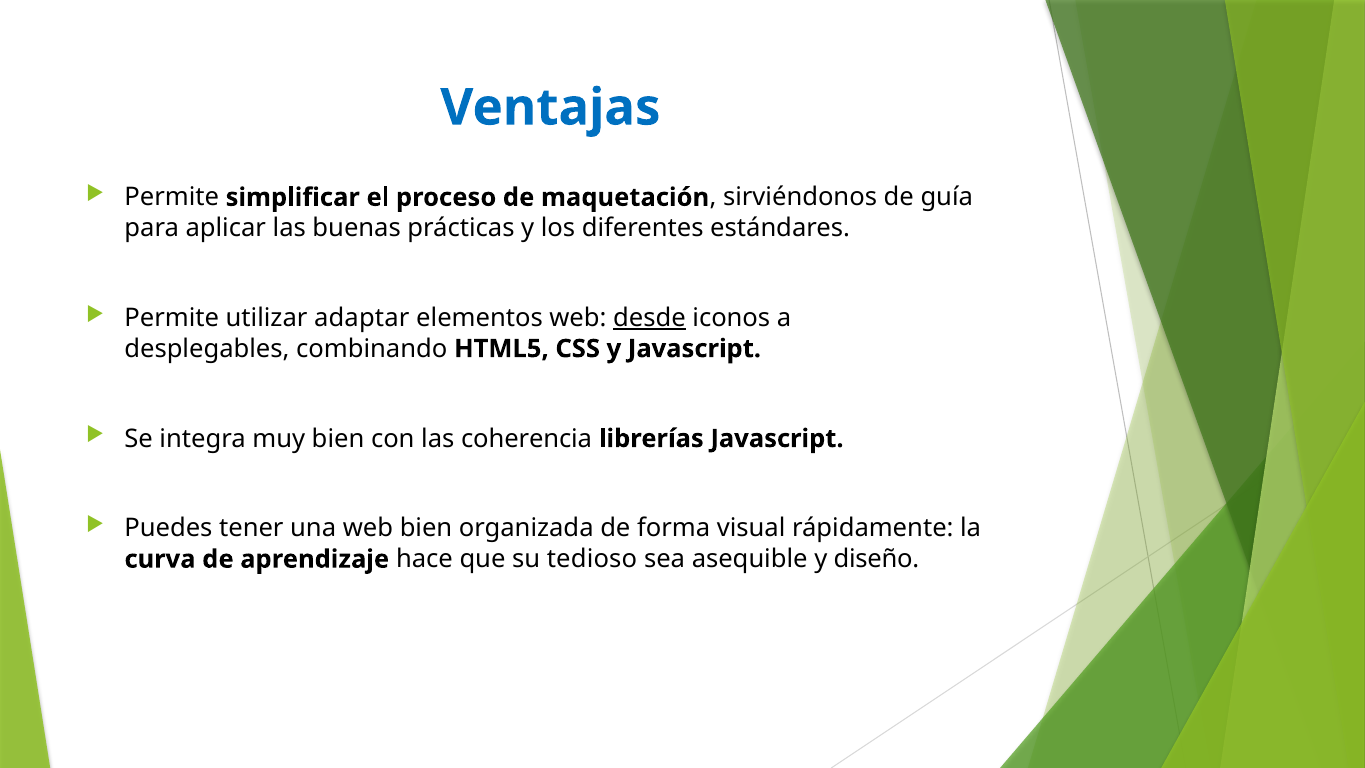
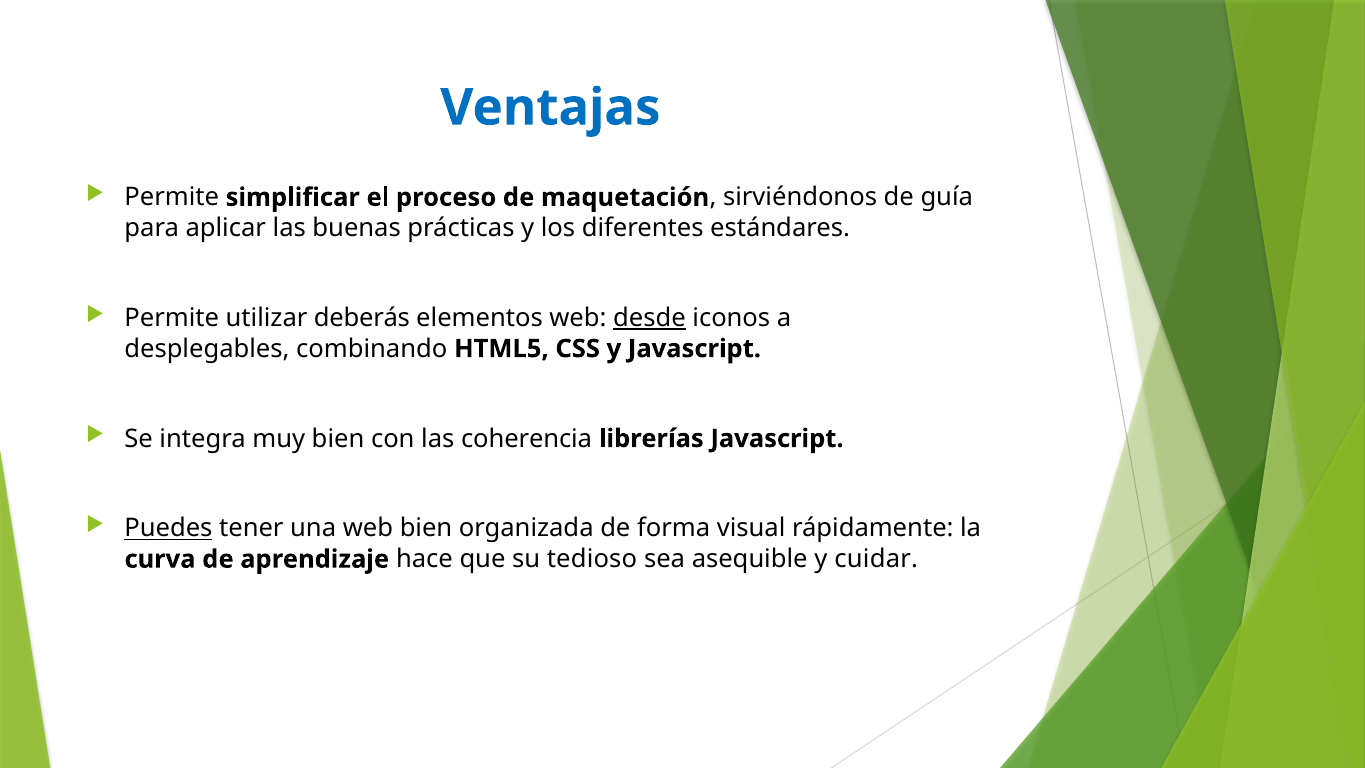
adaptar: adaptar -> deberás
Puedes underline: none -> present
diseño: diseño -> cuidar
